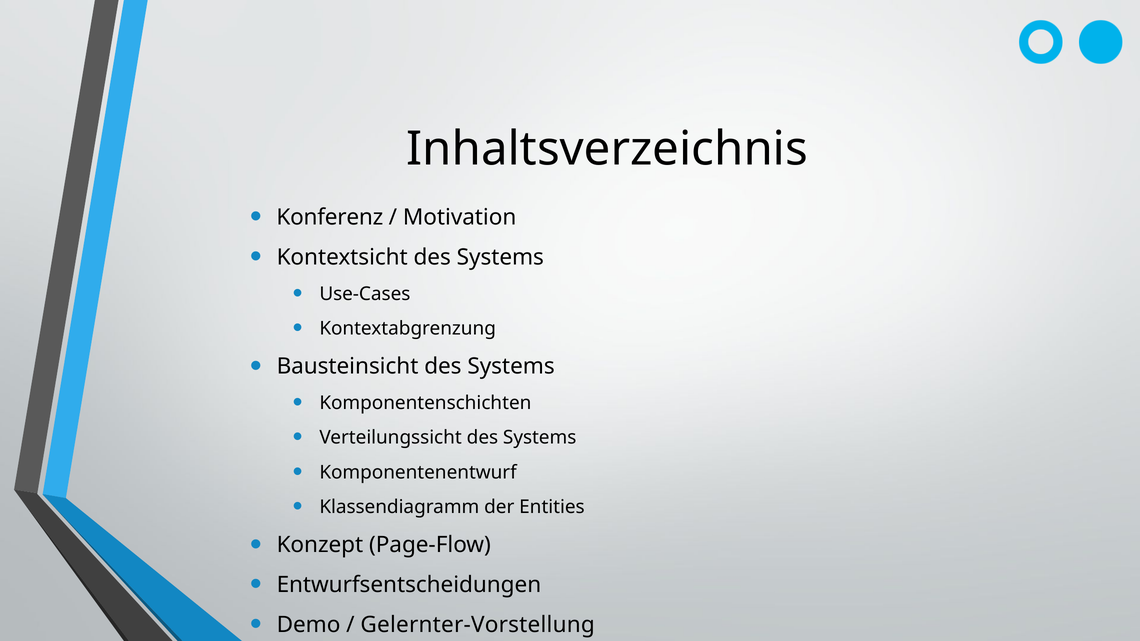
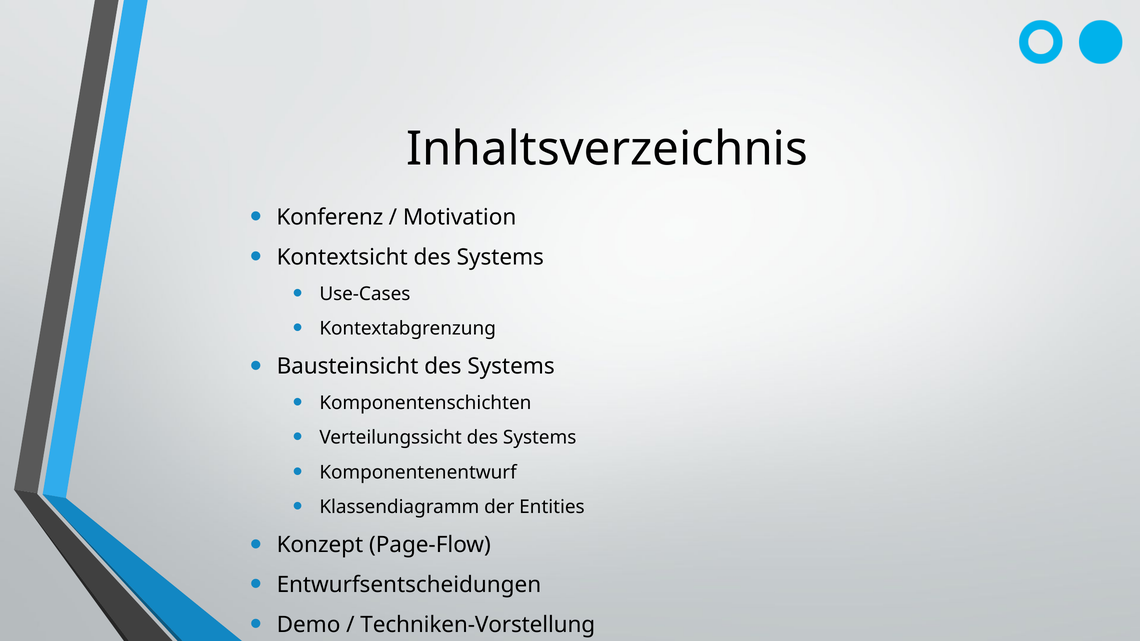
Gelernter-Vorstellung: Gelernter-Vorstellung -> Techniken-Vorstellung
